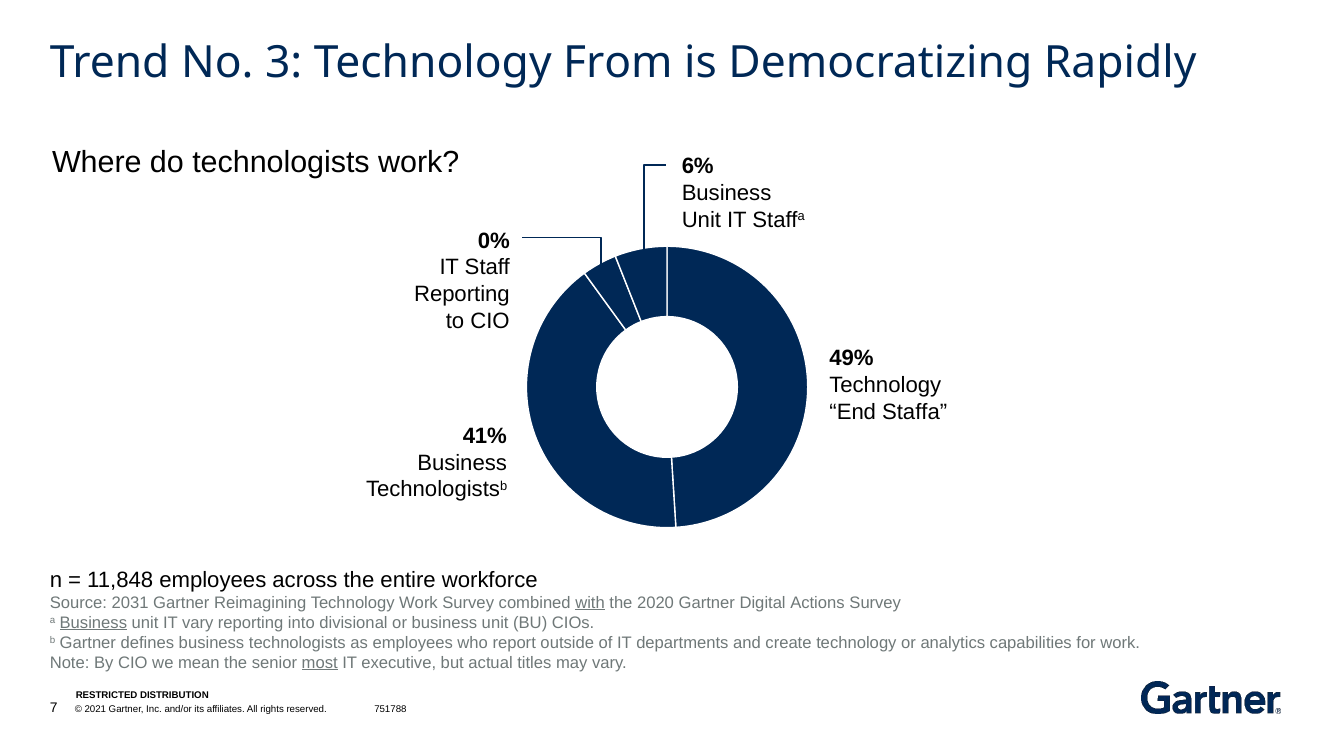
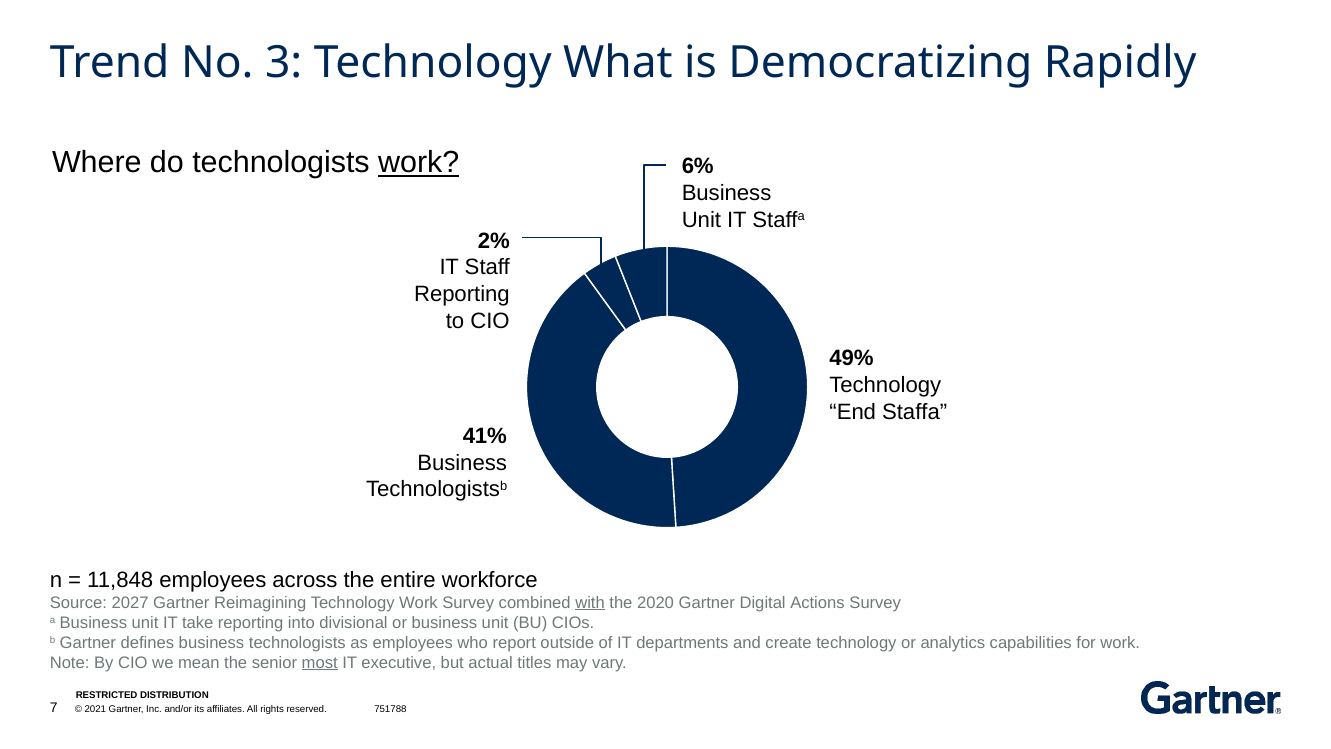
From: From -> What
work at (419, 163) underline: none -> present
0%: 0% -> 2%
2031: 2031 -> 2027
Business at (93, 622) underline: present -> none
IT vary: vary -> take
